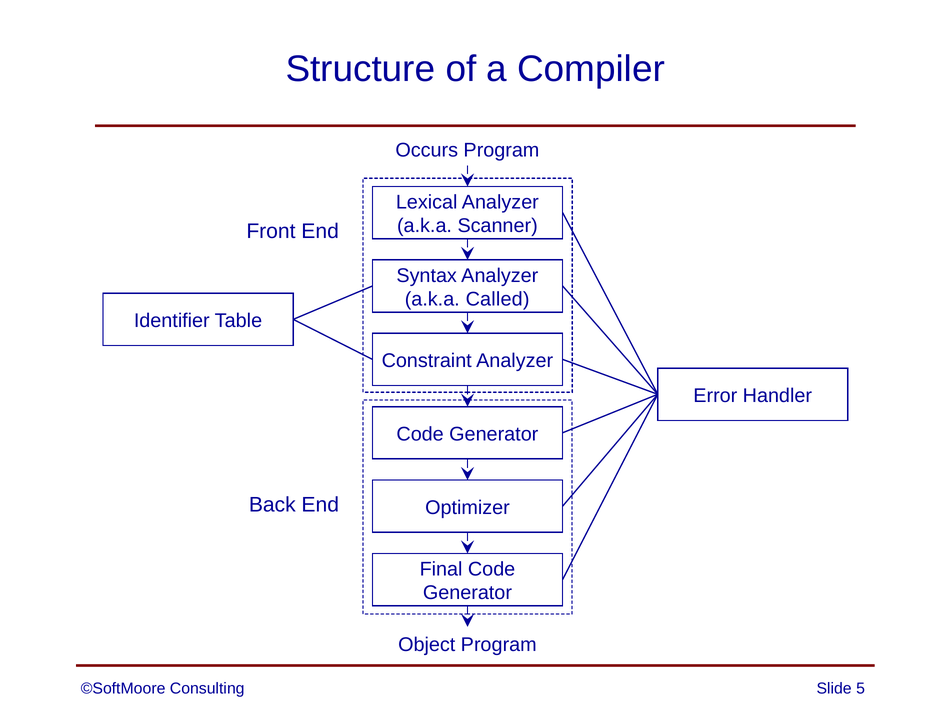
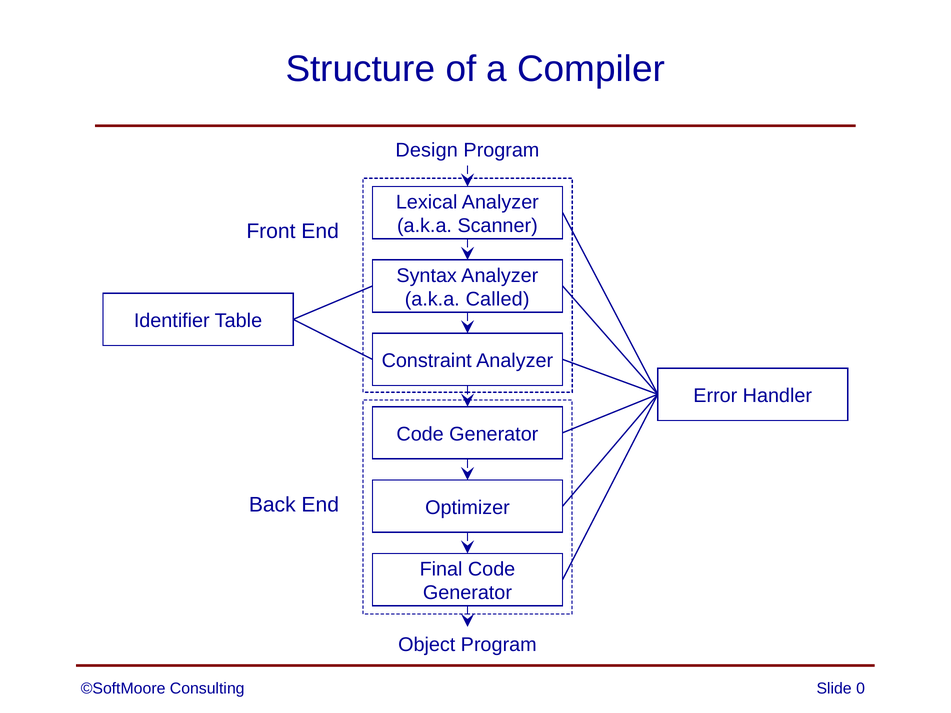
Occurs: Occurs -> Design
5: 5 -> 0
